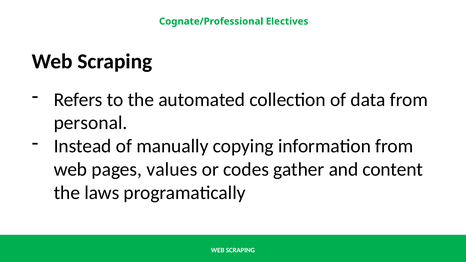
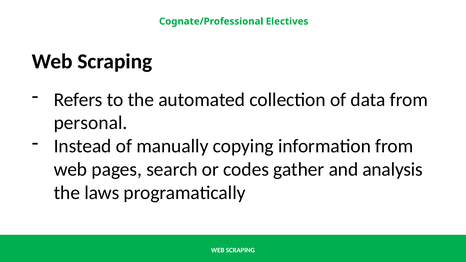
values: values -> search
content: content -> analysis
